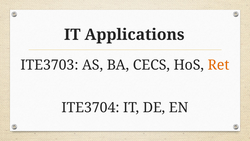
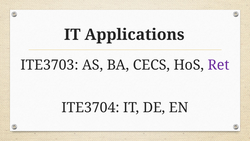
Ret colour: orange -> purple
